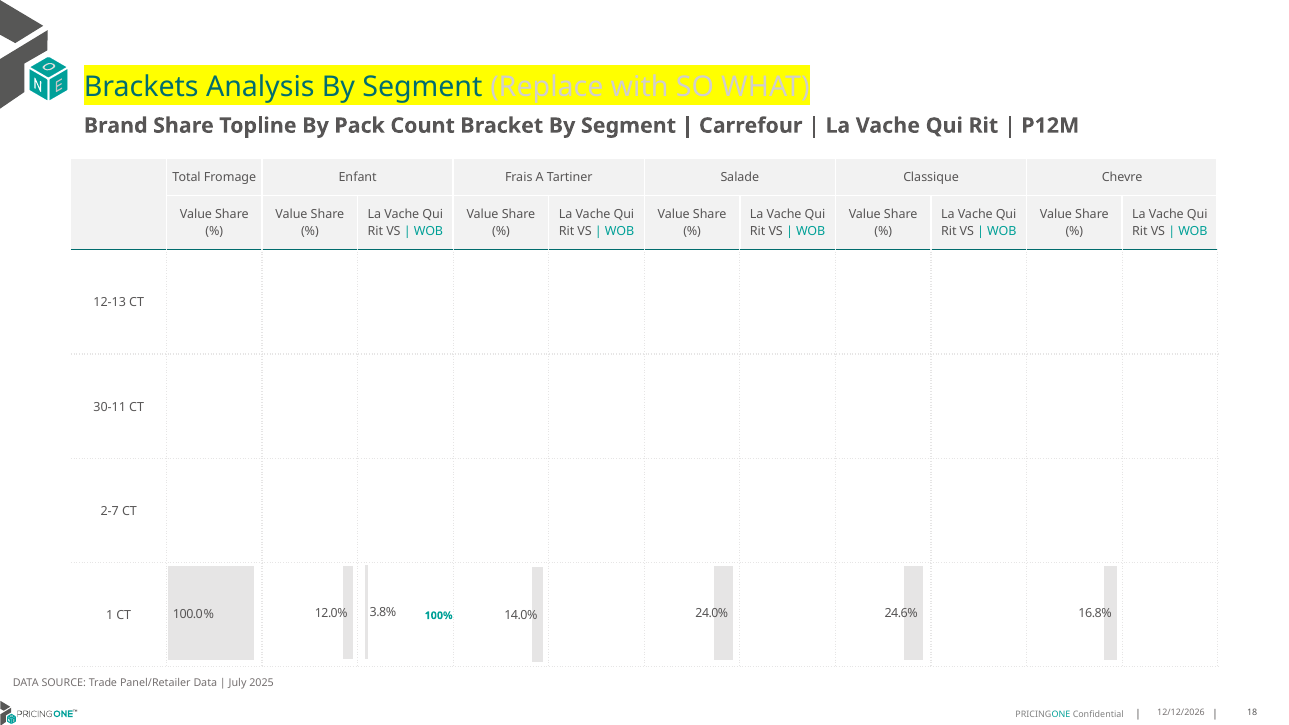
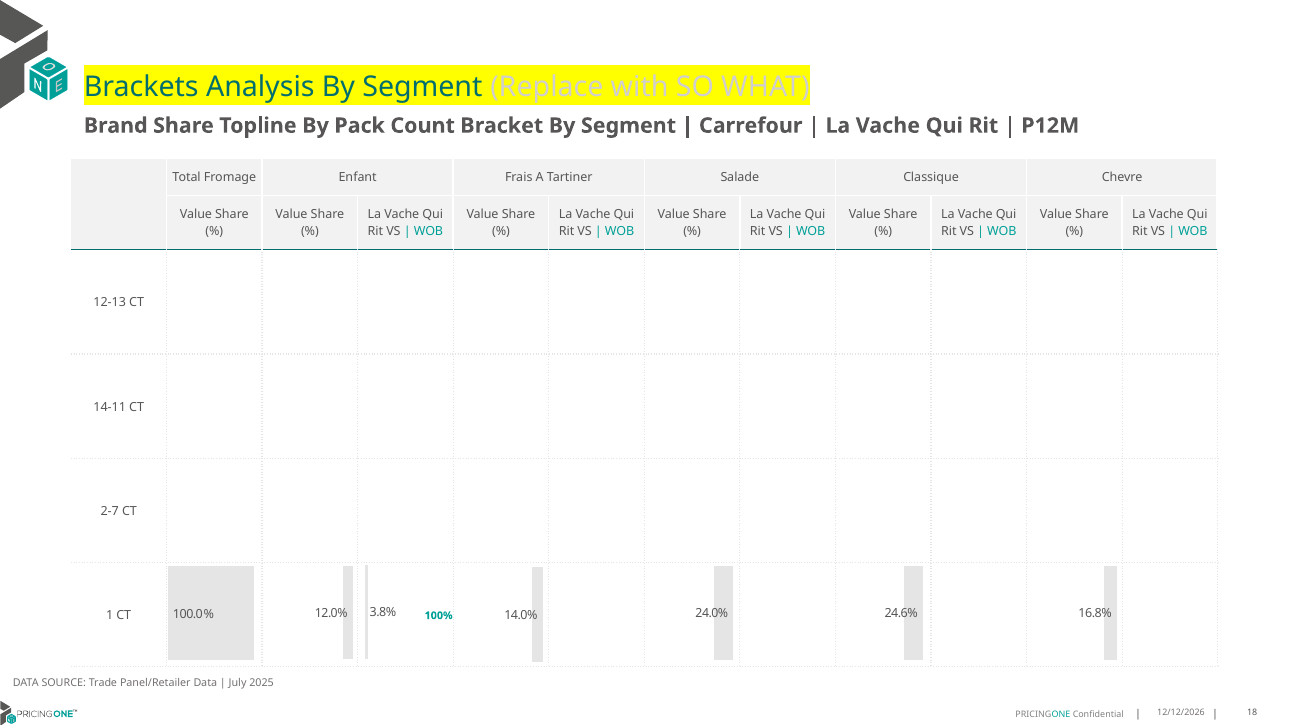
30-11: 30-11 -> 14-11
